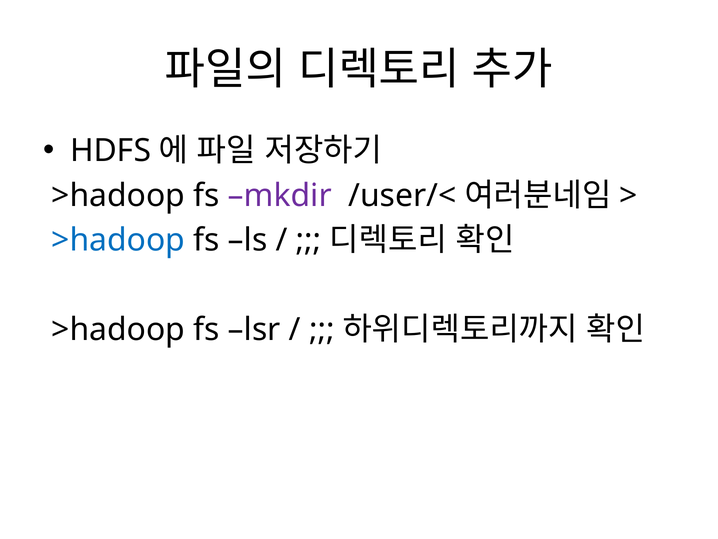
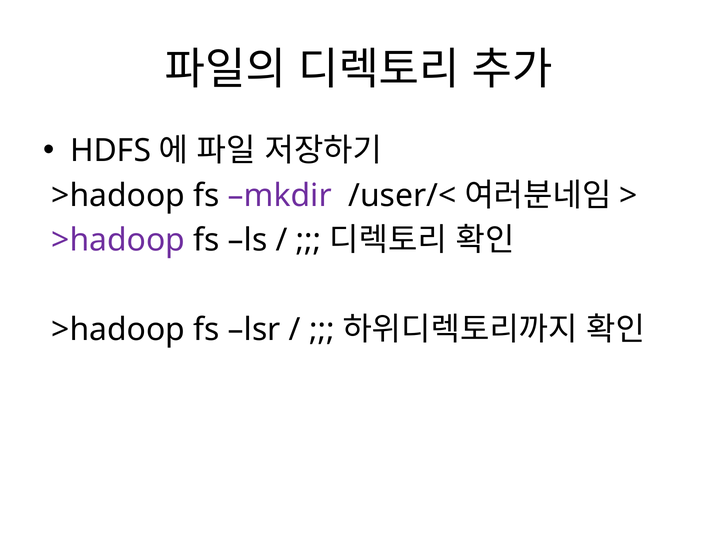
>hadoop at (118, 240) colour: blue -> purple
